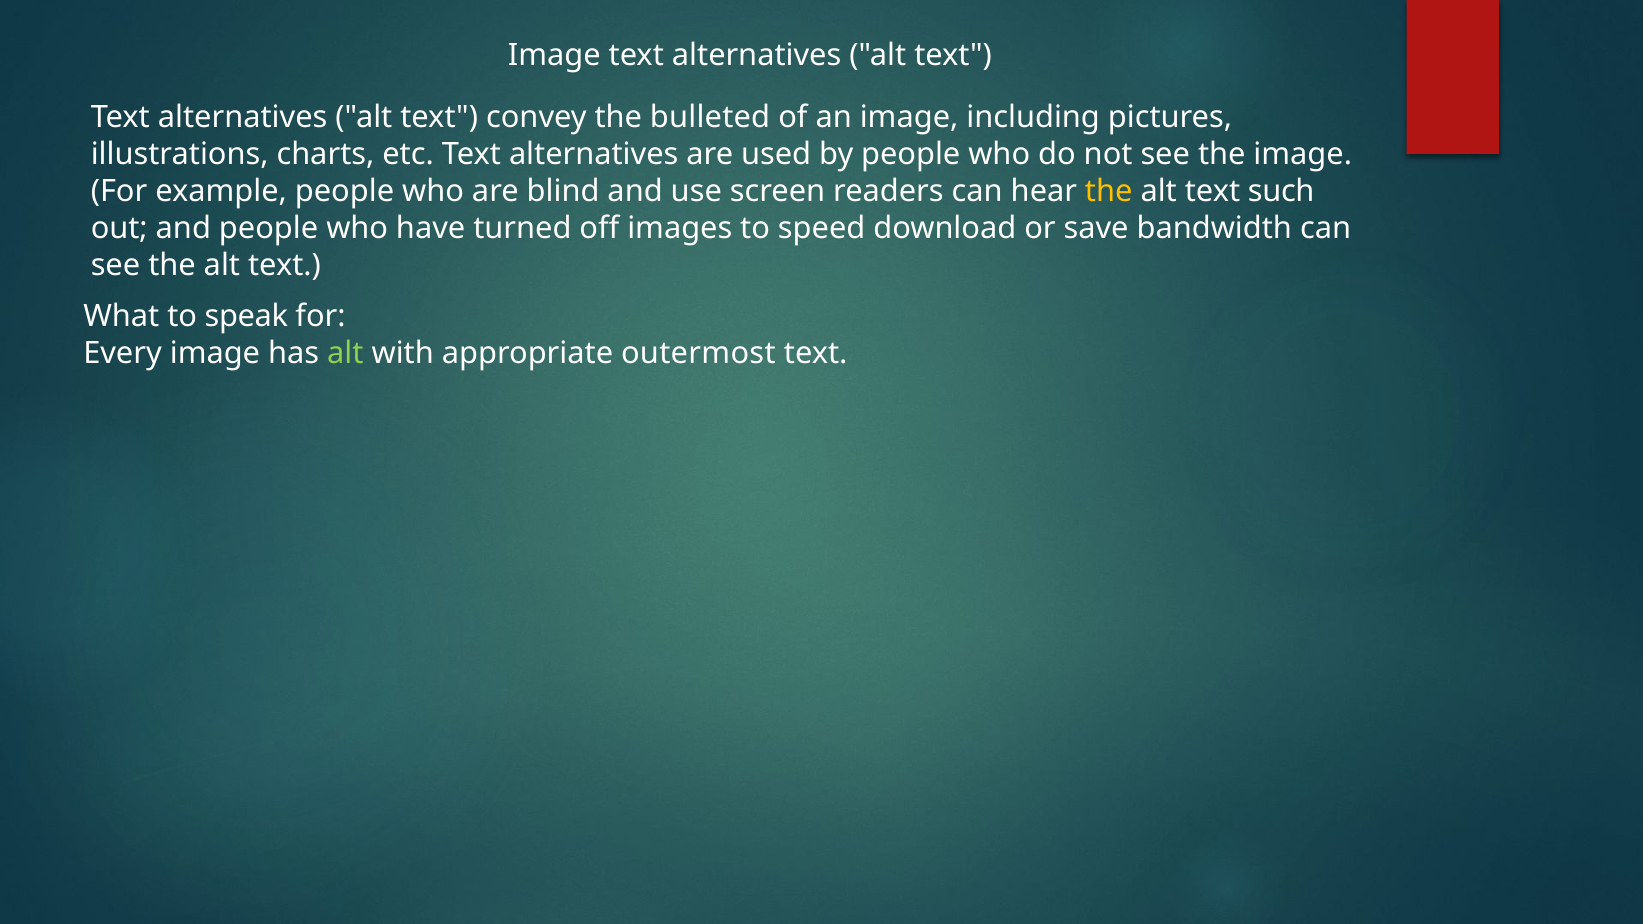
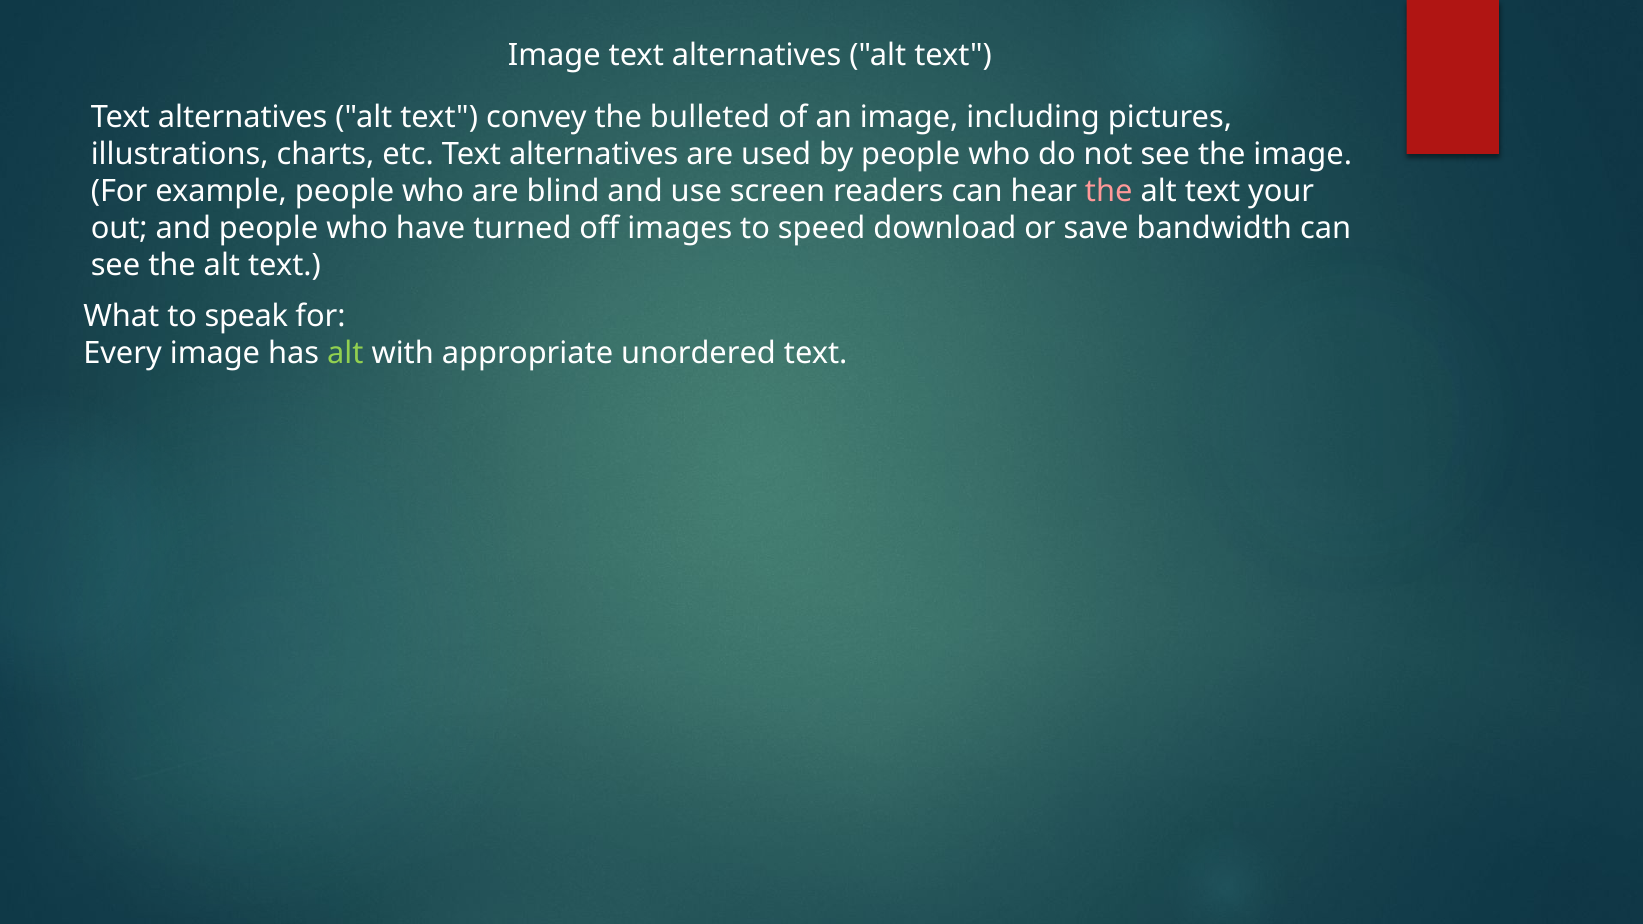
the at (1109, 192) colour: yellow -> pink
such: such -> your
outermost: outermost -> unordered
